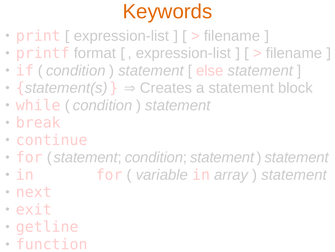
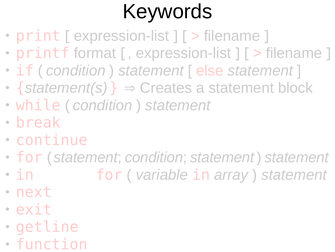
Keywords colour: orange -> black
